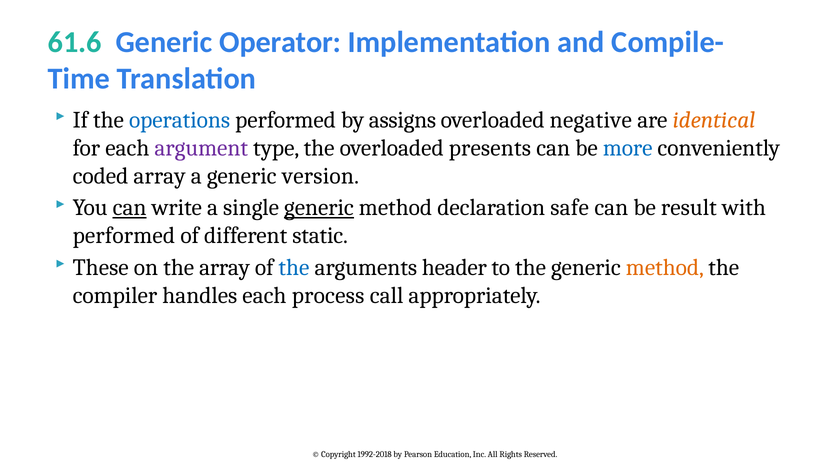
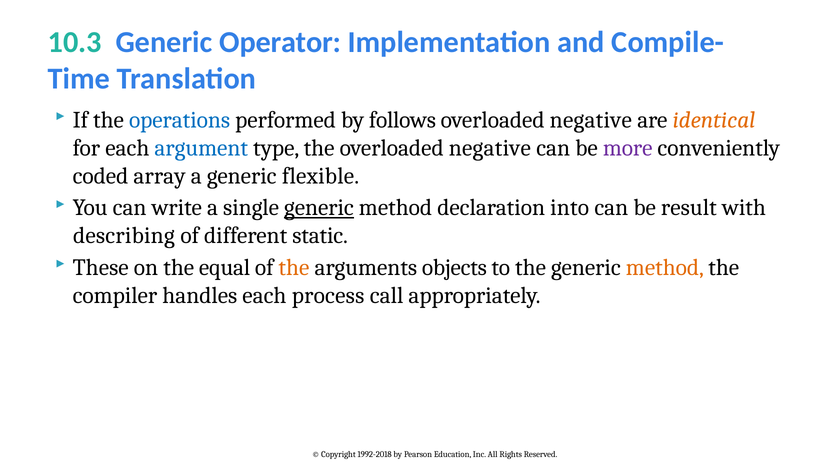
61.6: 61.6 -> 10.3
assigns: assigns -> follows
argument colour: purple -> blue
the overloaded presents: presents -> negative
more colour: blue -> purple
version: version -> flexible
can at (130, 207) underline: present -> none
safe: safe -> into
performed at (124, 235): performed -> describing
the array: array -> equal
the at (294, 267) colour: blue -> orange
header: header -> objects
